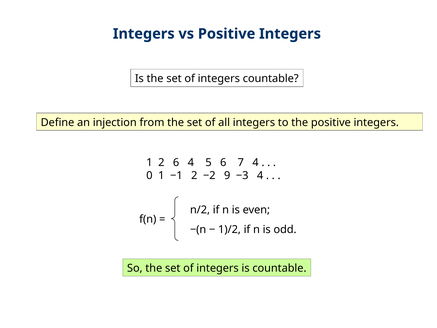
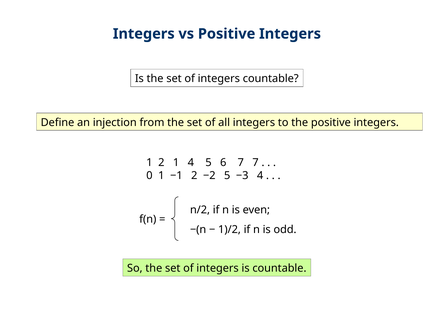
2 6: 6 -> 1
7 4: 4 -> 7
−2 9: 9 -> 5
